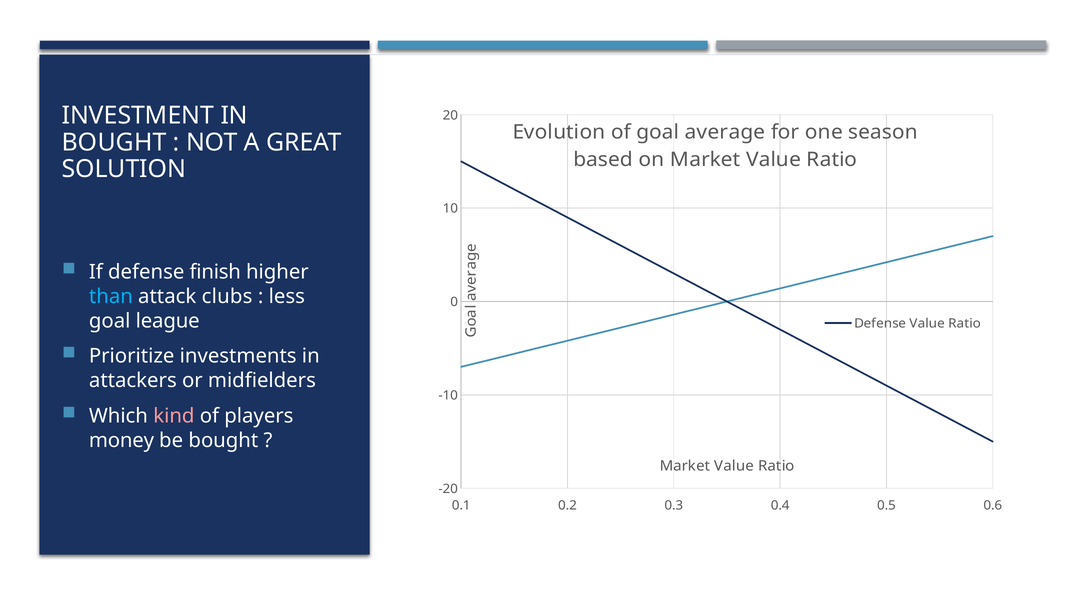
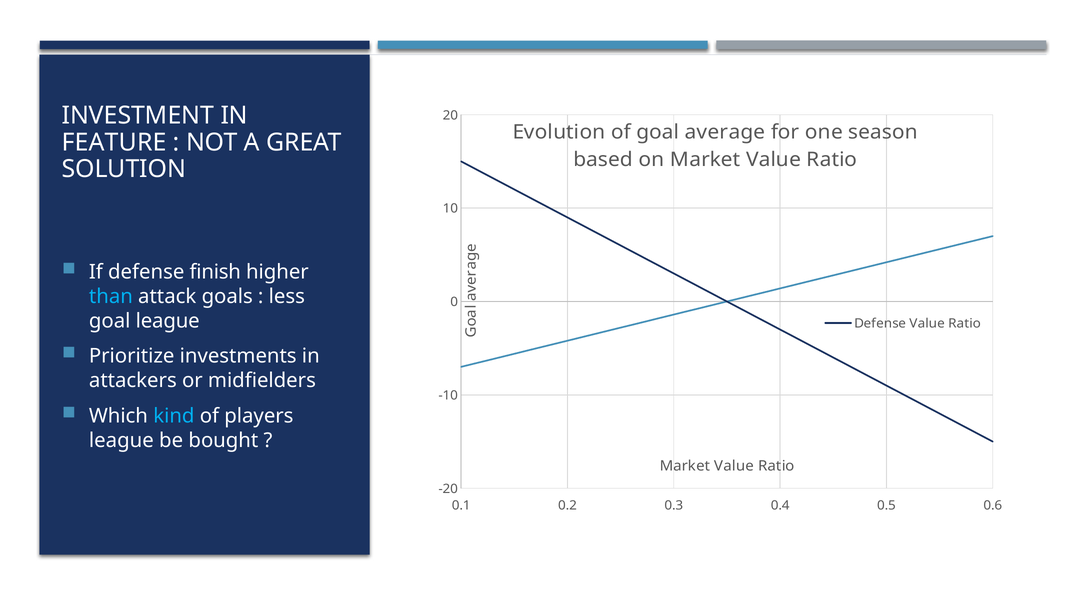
BOUGHT at (114, 142): BOUGHT -> FEATURE
clubs: clubs -> goals
kind colour: pink -> light blue
money at (121, 440): money -> league
